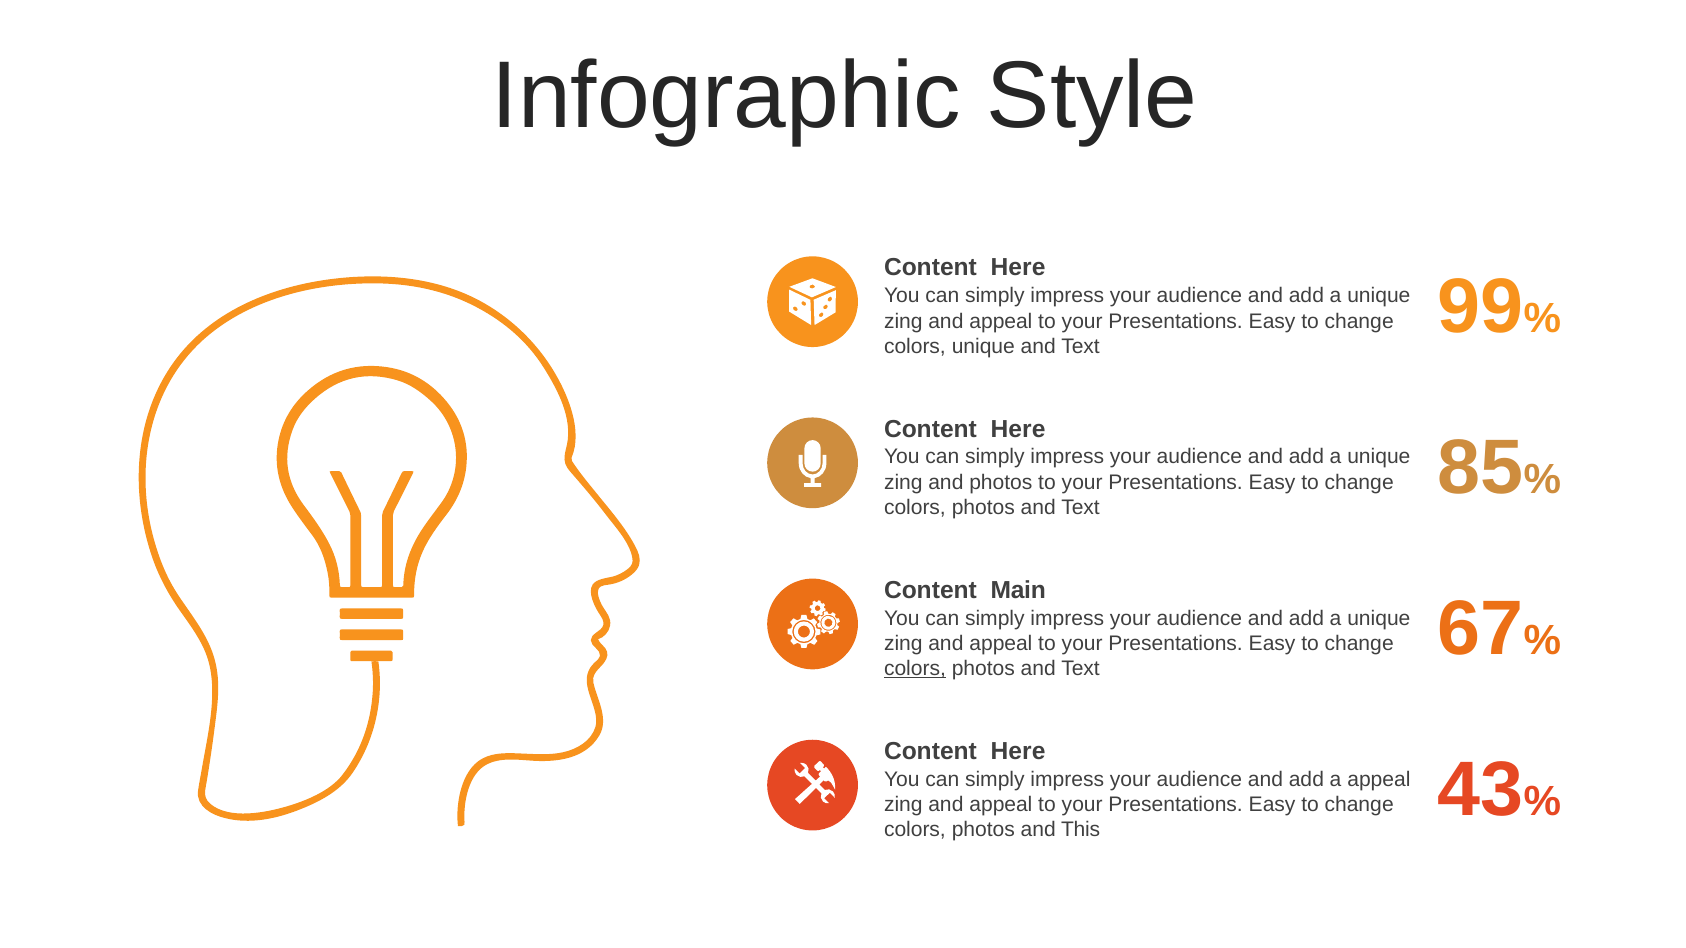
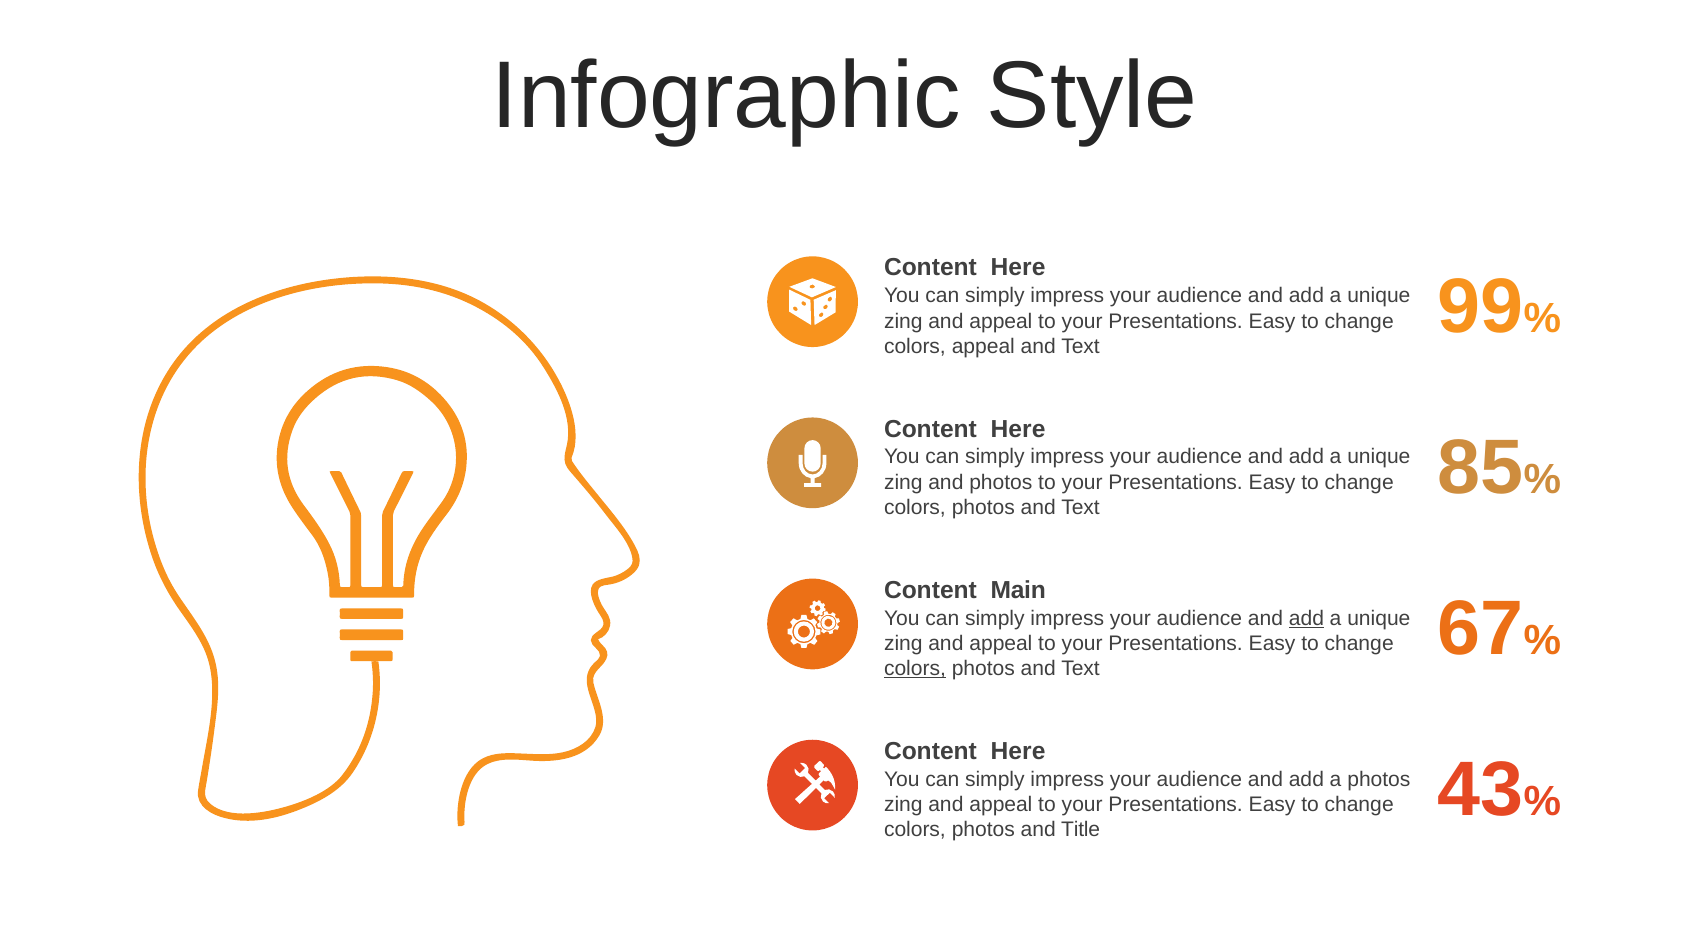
colors unique: unique -> appeal
add at (1306, 618) underline: none -> present
a appeal: appeal -> photos
This: This -> Title
